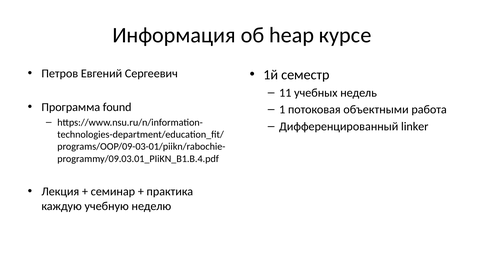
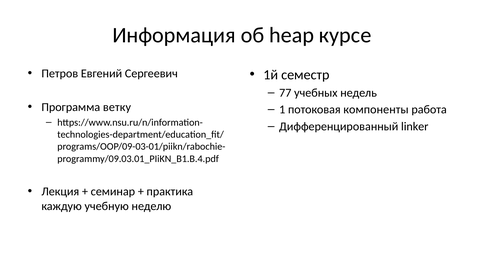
11: 11 -> 77
found: found -> ветку
объектными: объектными -> компоненты
